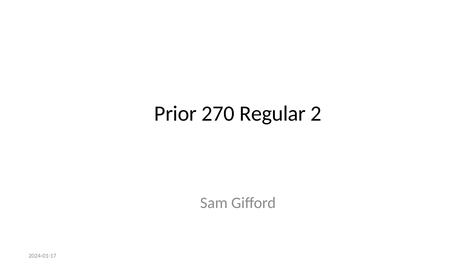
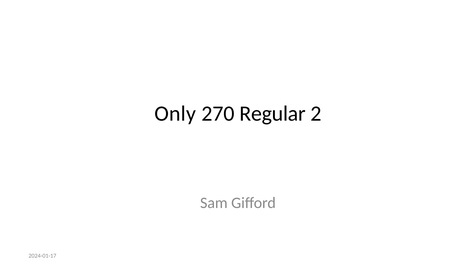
Prior: Prior -> Only
